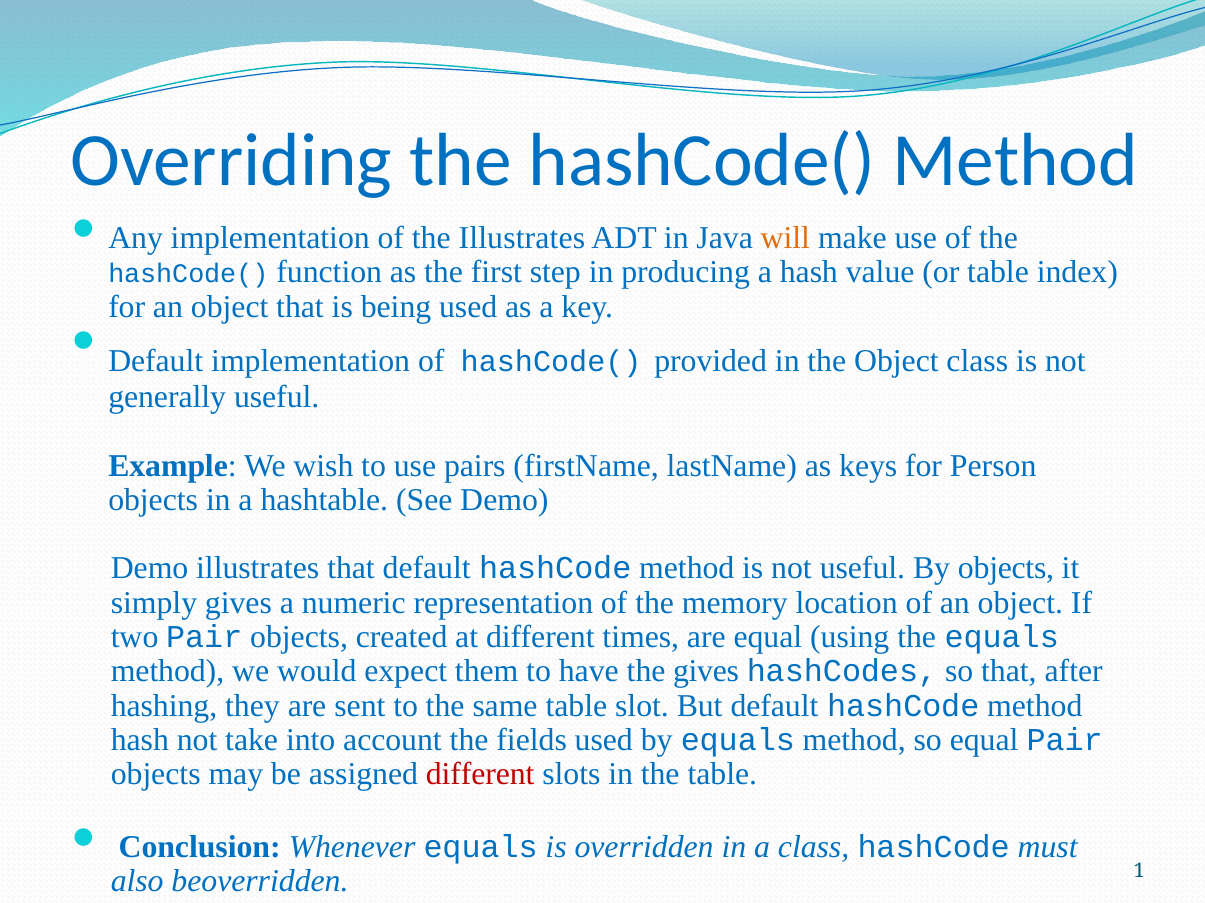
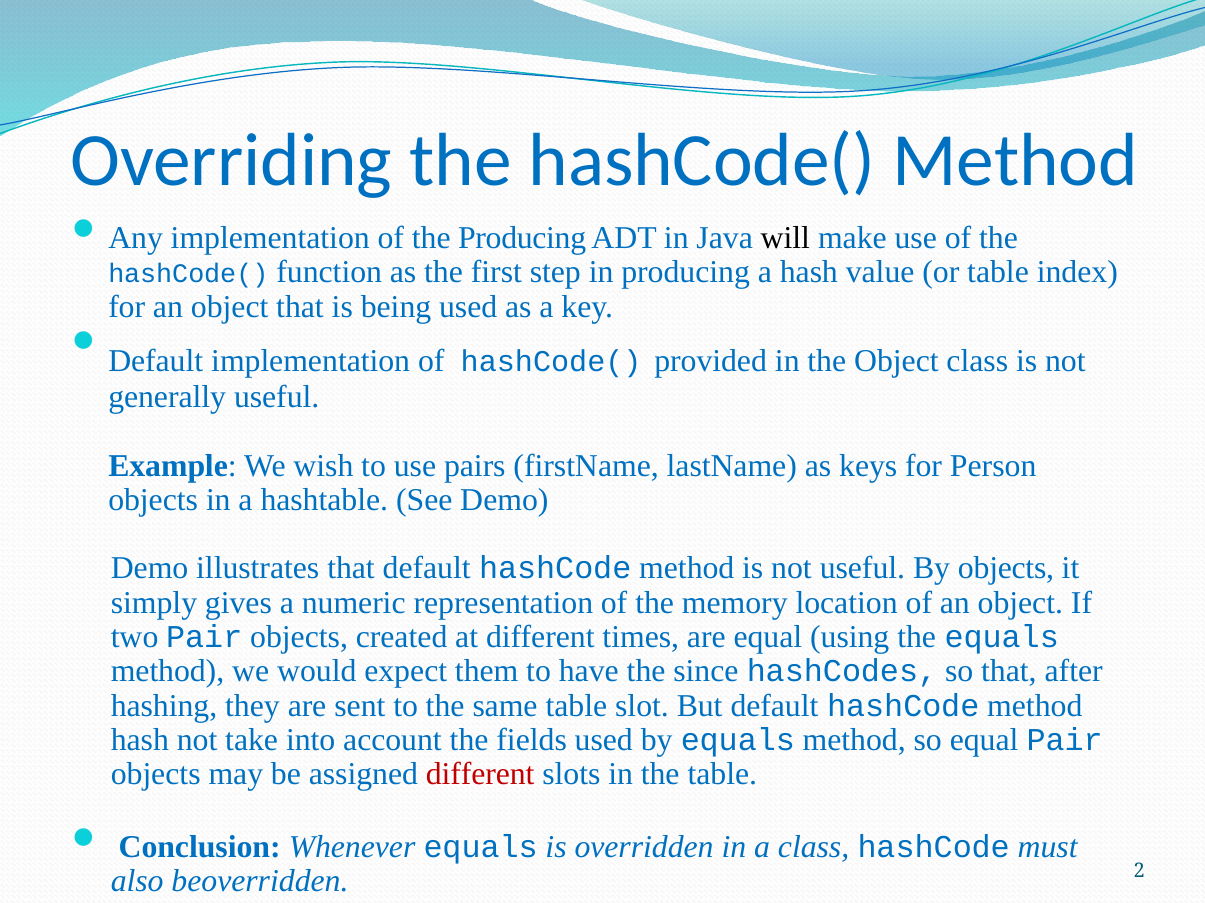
the Illustrates: Illustrates -> Producing
will colour: orange -> black
the gives: gives -> since
1: 1 -> 2
